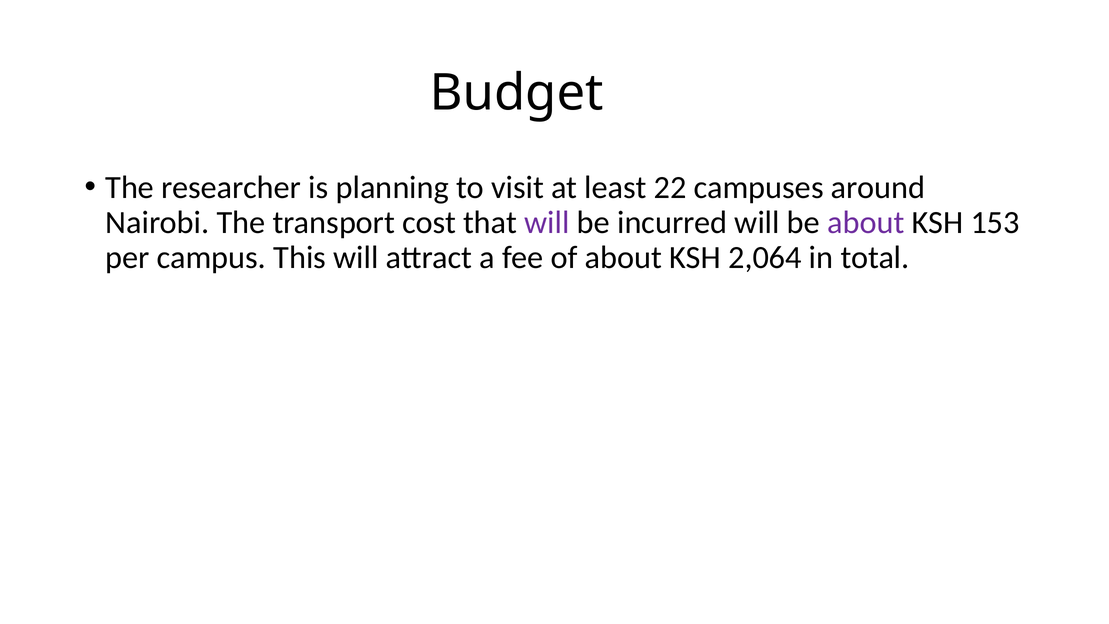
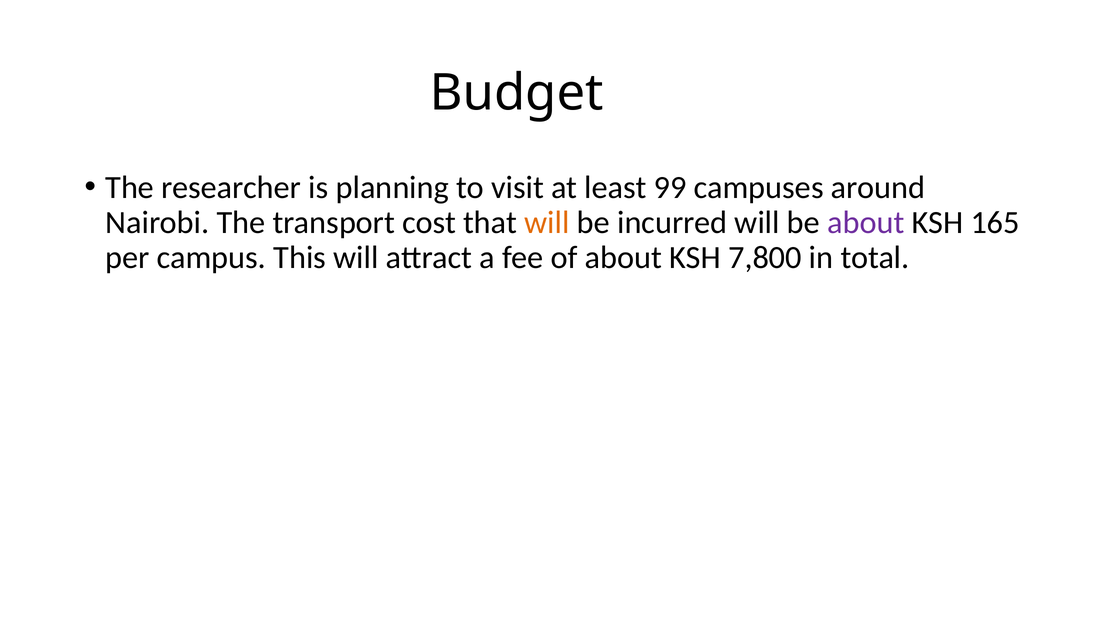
22: 22 -> 99
will at (547, 222) colour: purple -> orange
153: 153 -> 165
2,064: 2,064 -> 7,800
